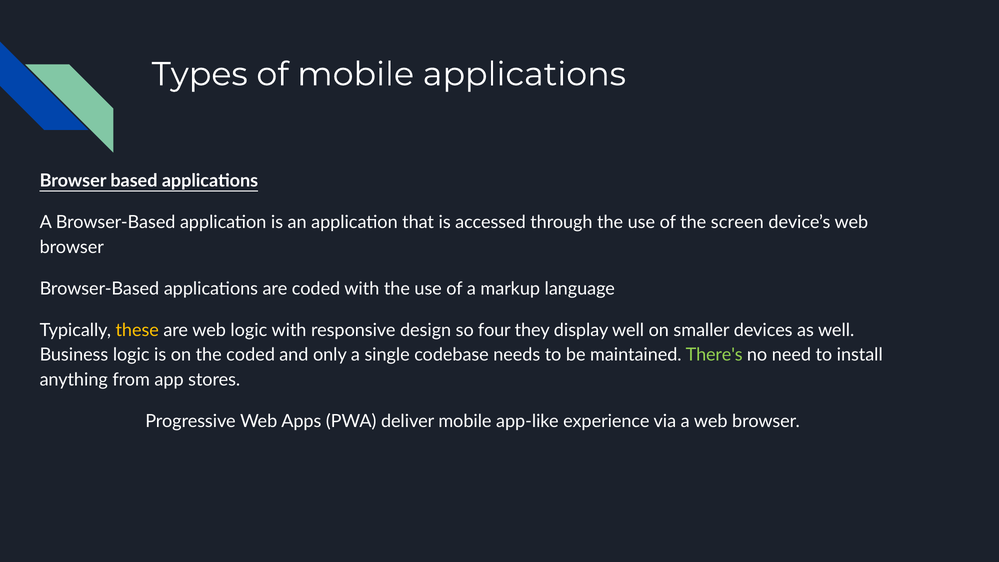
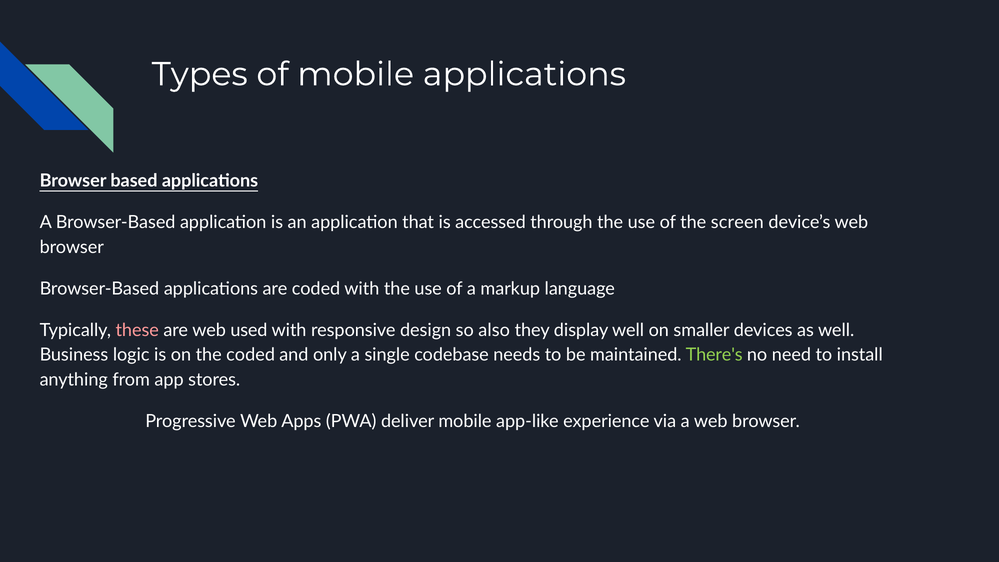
these colour: yellow -> pink
web logic: logic -> used
four: four -> also
